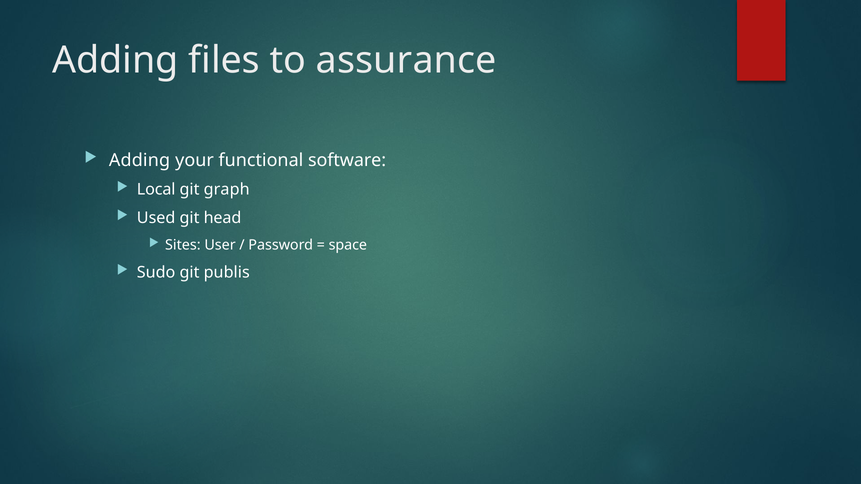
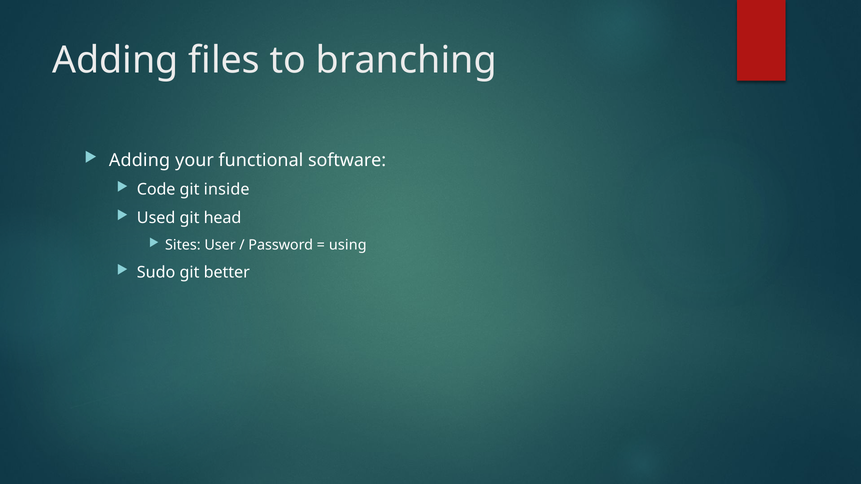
assurance: assurance -> branching
Local: Local -> Code
graph: graph -> inside
space: space -> using
publis: publis -> better
